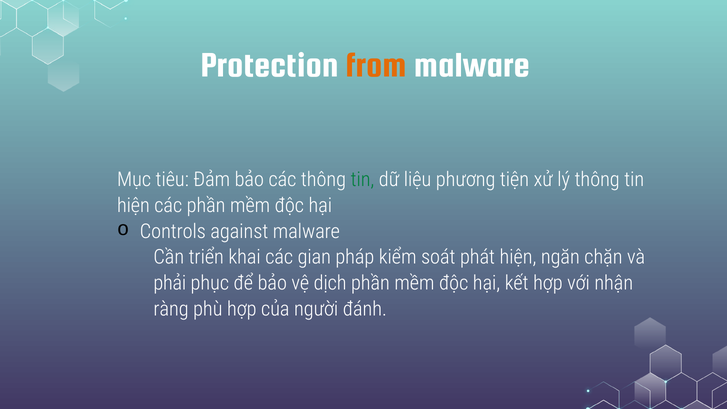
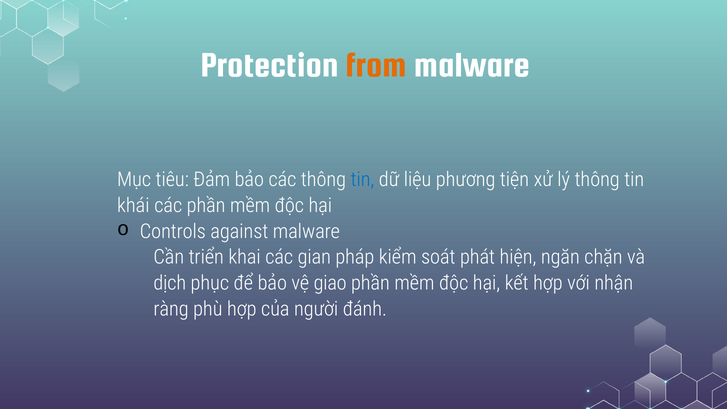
tin at (362, 179) colour: green -> blue
hiện at (133, 205): hiện -> khái
phải: phải -> dịch
dịch: dịch -> giao
